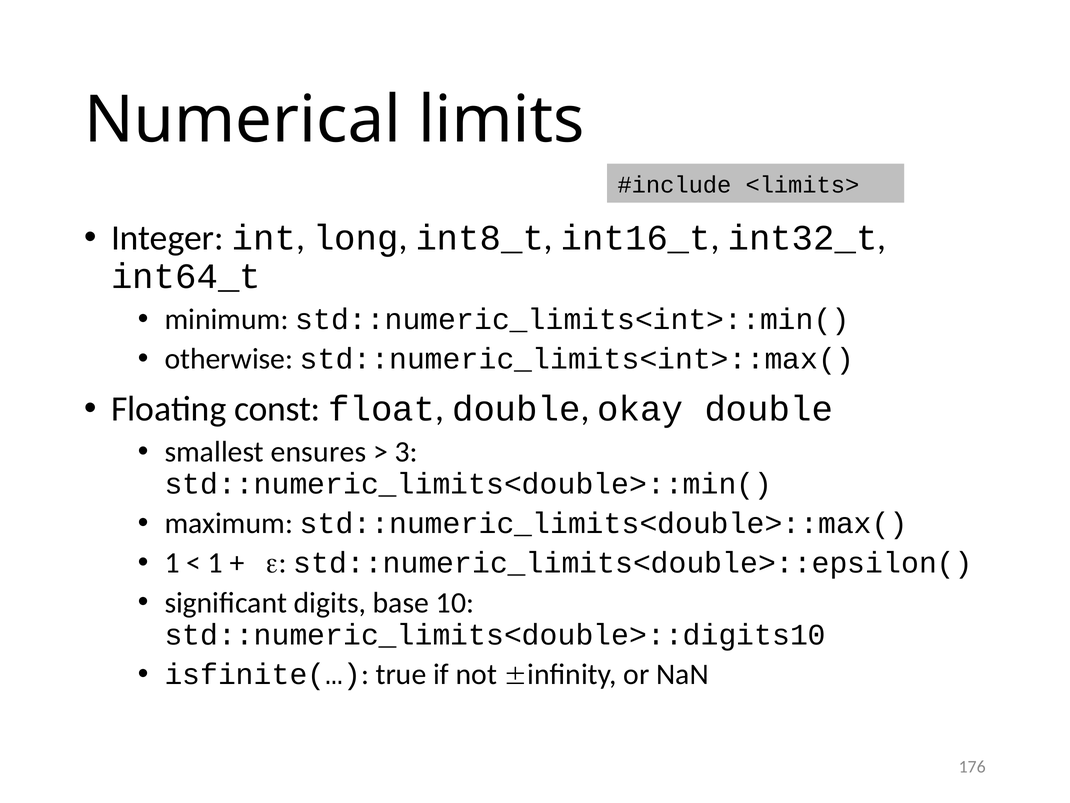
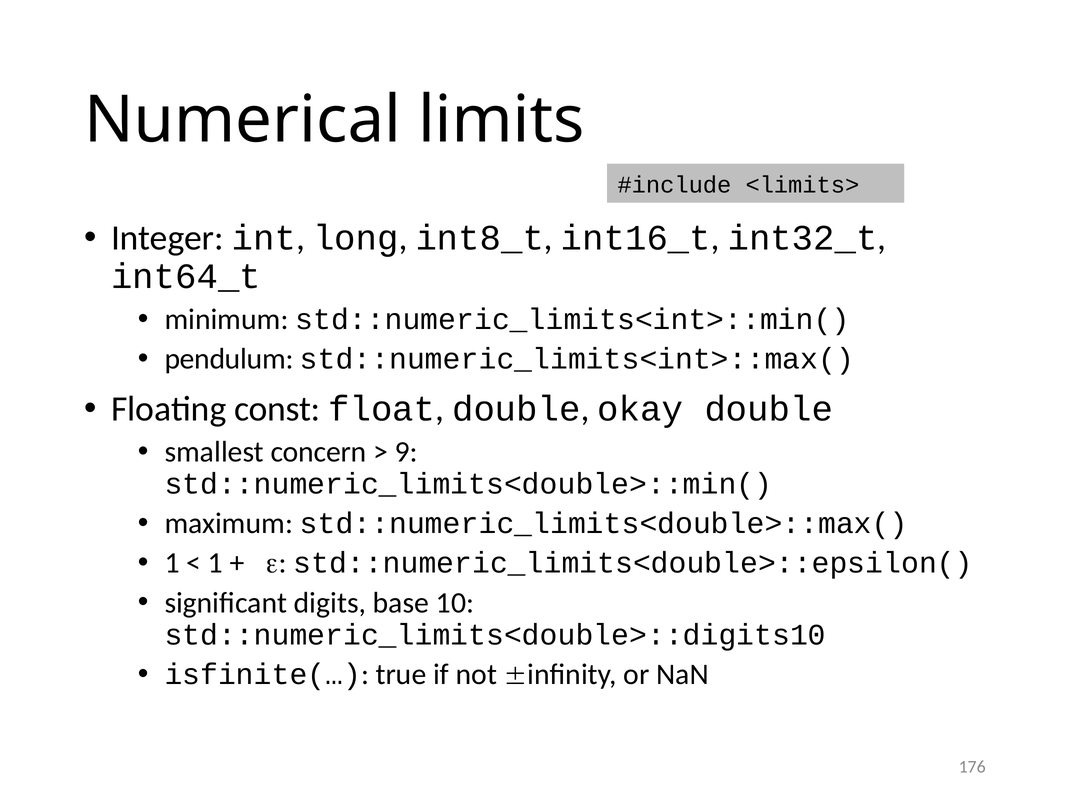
otherwise: otherwise -> pendulum
ensures: ensures -> concern
3: 3 -> 9
